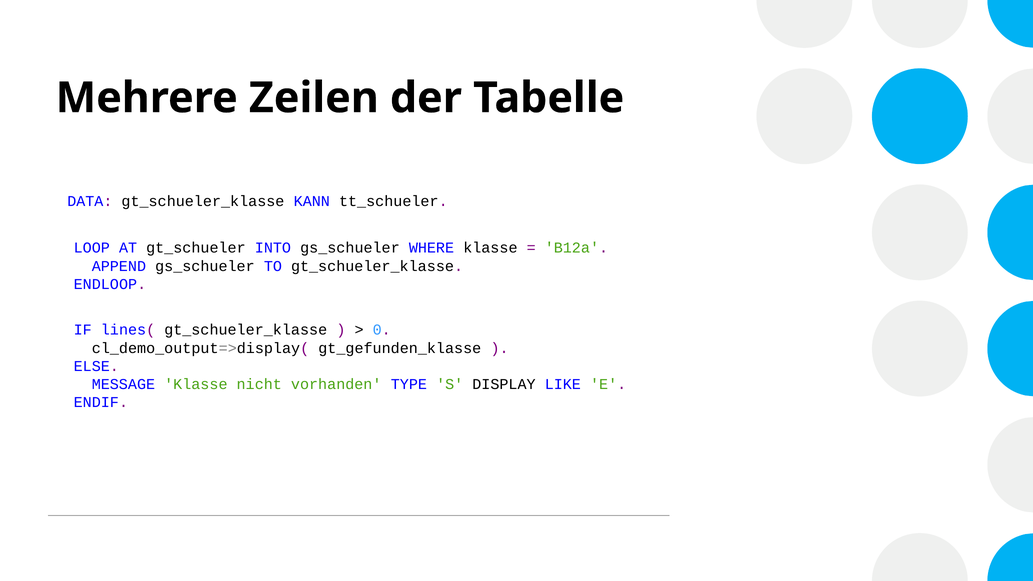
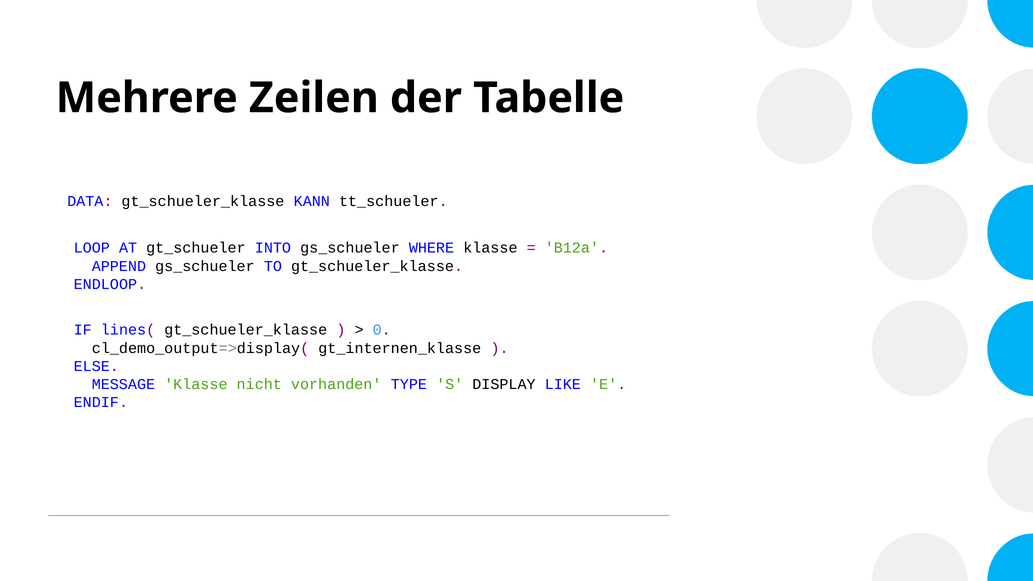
gt_gefunden_klasse: gt_gefunden_klasse -> gt_internen_klasse
